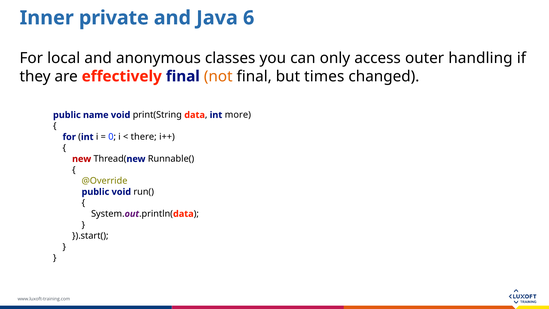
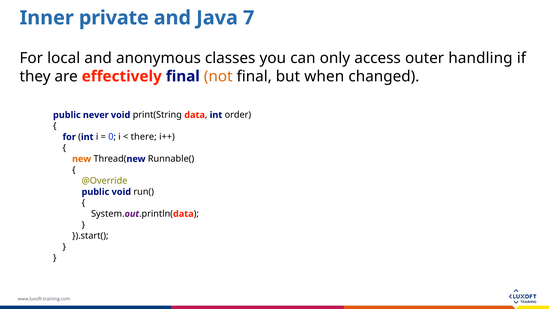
Java 6: 6 -> 7
times: times -> when
name: name -> never
more: more -> order
new colour: red -> orange
